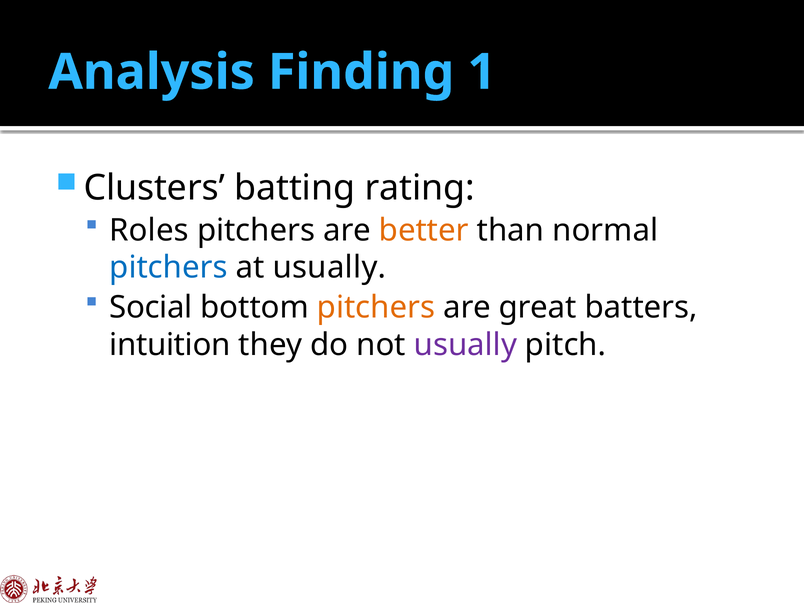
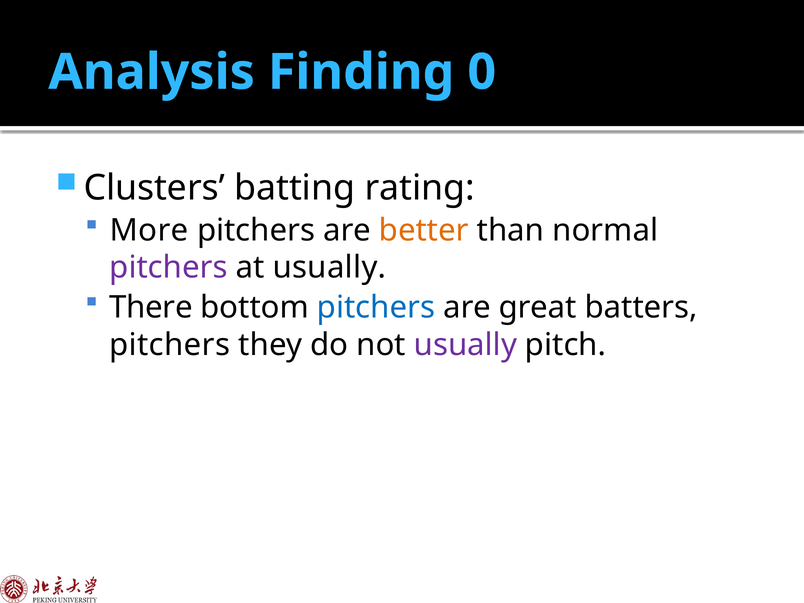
1: 1 -> 0
Roles: Roles -> More
pitchers at (168, 268) colour: blue -> purple
Social: Social -> There
pitchers at (376, 307) colour: orange -> blue
intuition at (170, 345): intuition -> pitchers
